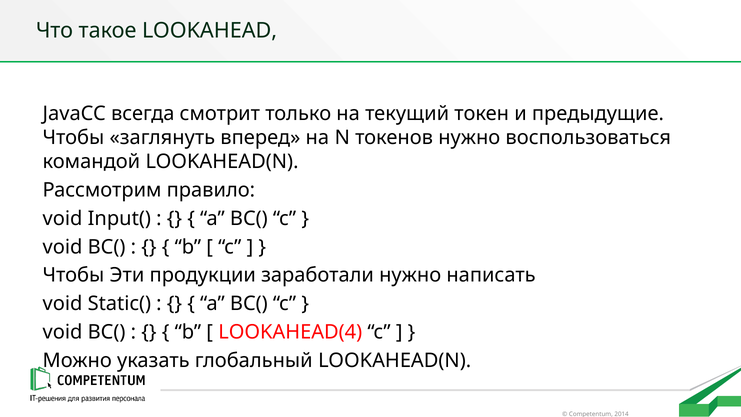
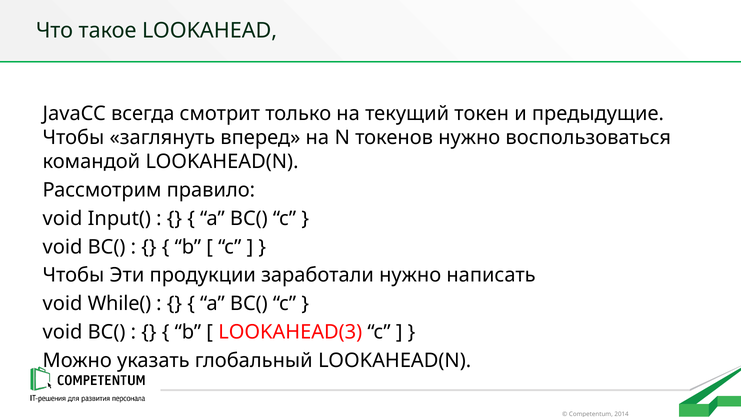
Static(: Static( -> While(
LOOKAHEAD(4: LOOKAHEAD(4 -> LOOKAHEAD(3
